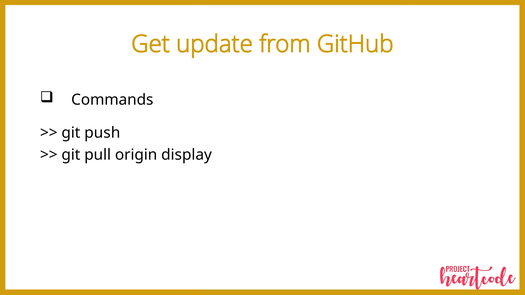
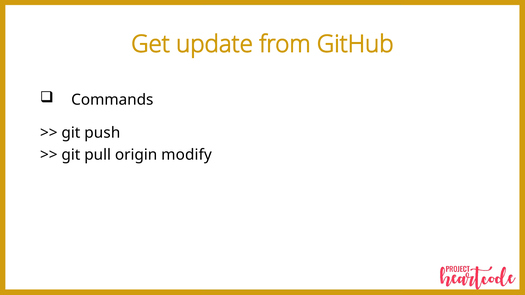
display: display -> modify
